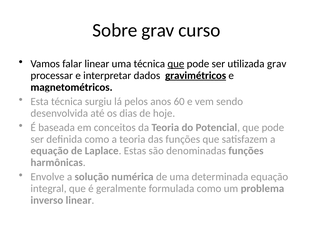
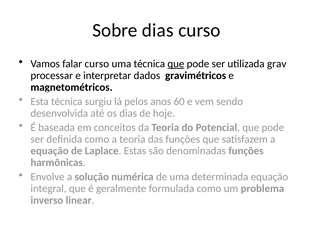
Sobre grav: grav -> dias
falar linear: linear -> curso
gravimétricos underline: present -> none
